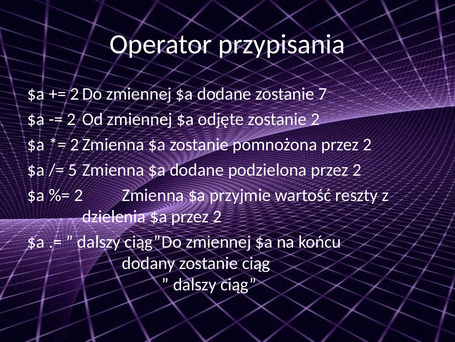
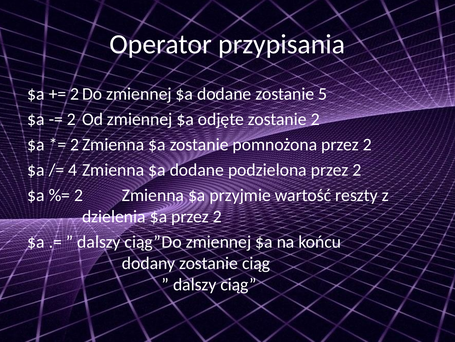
7: 7 -> 5
5: 5 -> 4
